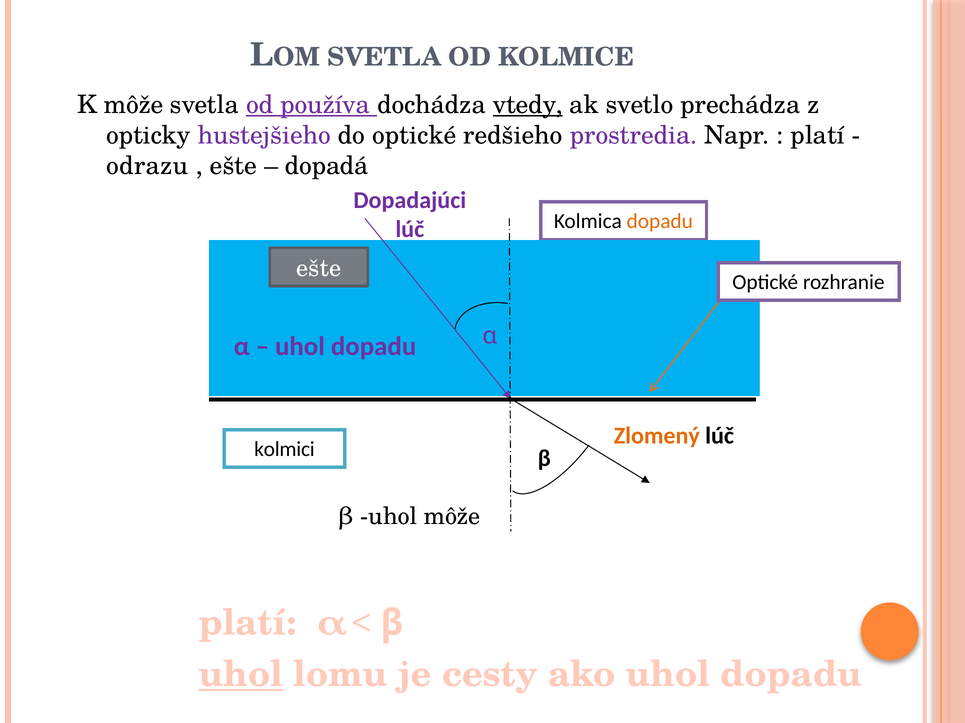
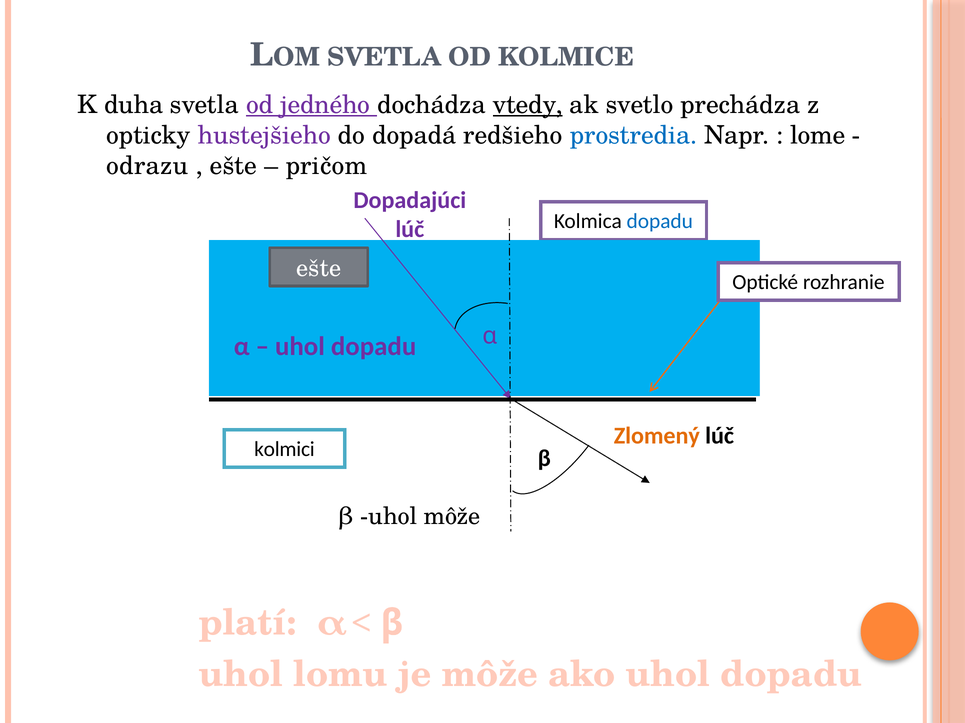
K môže: môže -> duha
používa: používa -> jedného
do optické: optické -> dopadá
prostredia colour: purple -> blue
platí at (818, 135): platí -> lome
dopadá: dopadá -> pričom
dopadu at (660, 221) colour: orange -> blue
uhol at (241, 675) underline: present -> none
je cesty: cesty -> môže
